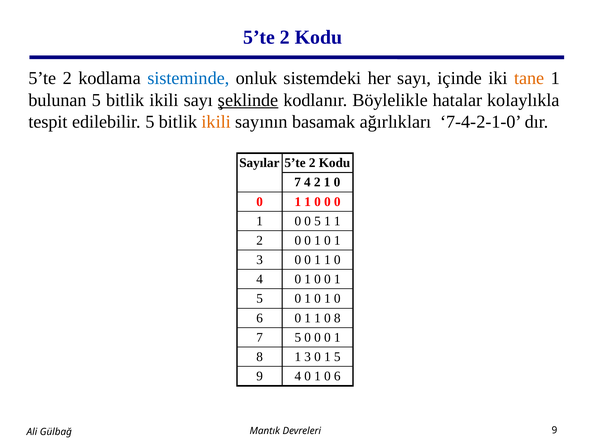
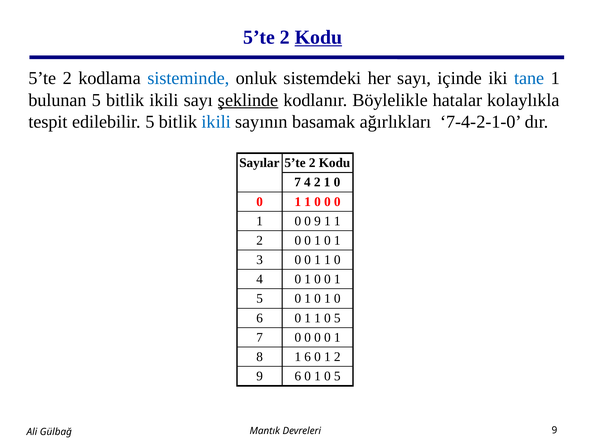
Kodu at (318, 37) underline: none -> present
tane colour: orange -> blue
ikili at (216, 122) colour: orange -> blue
0 5: 5 -> 9
1 1 0 8: 8 -> 5
7 5: 5 -> 0
8 1 3: 3 -> 6
5 at (337, 356): 5 -> 2
9 4: 4 -> 6
6 at (337, 376): 6 -> 5
